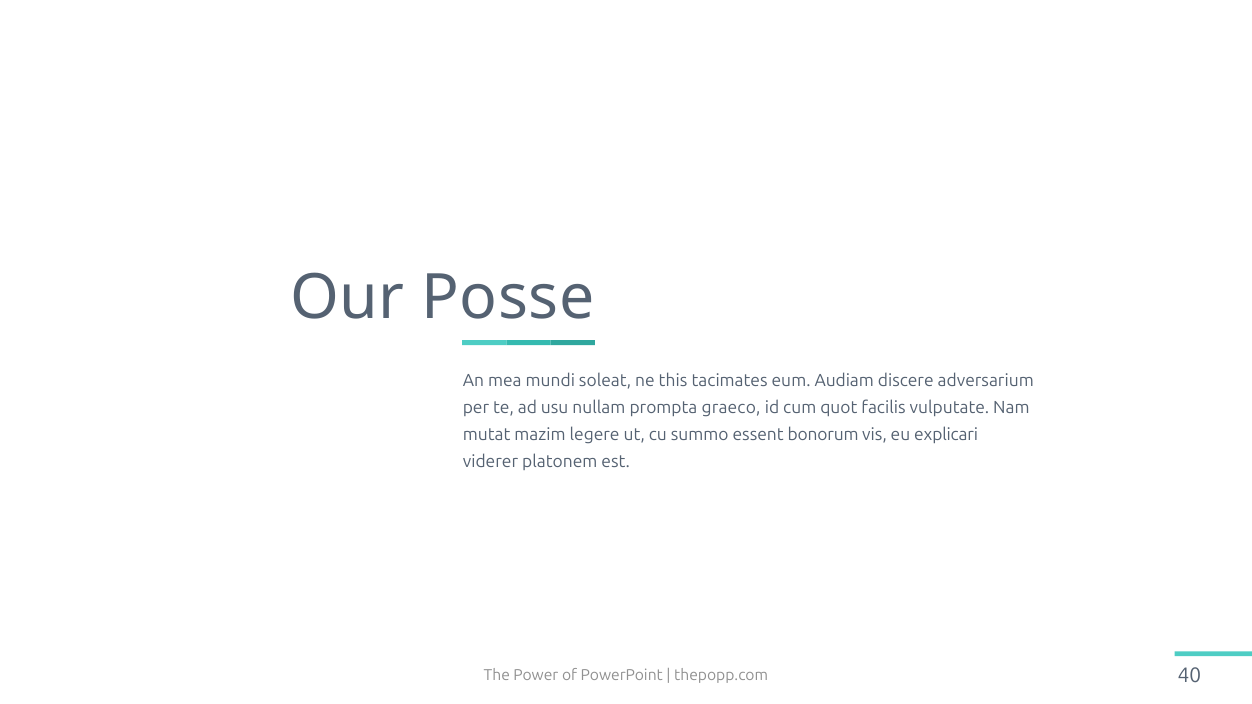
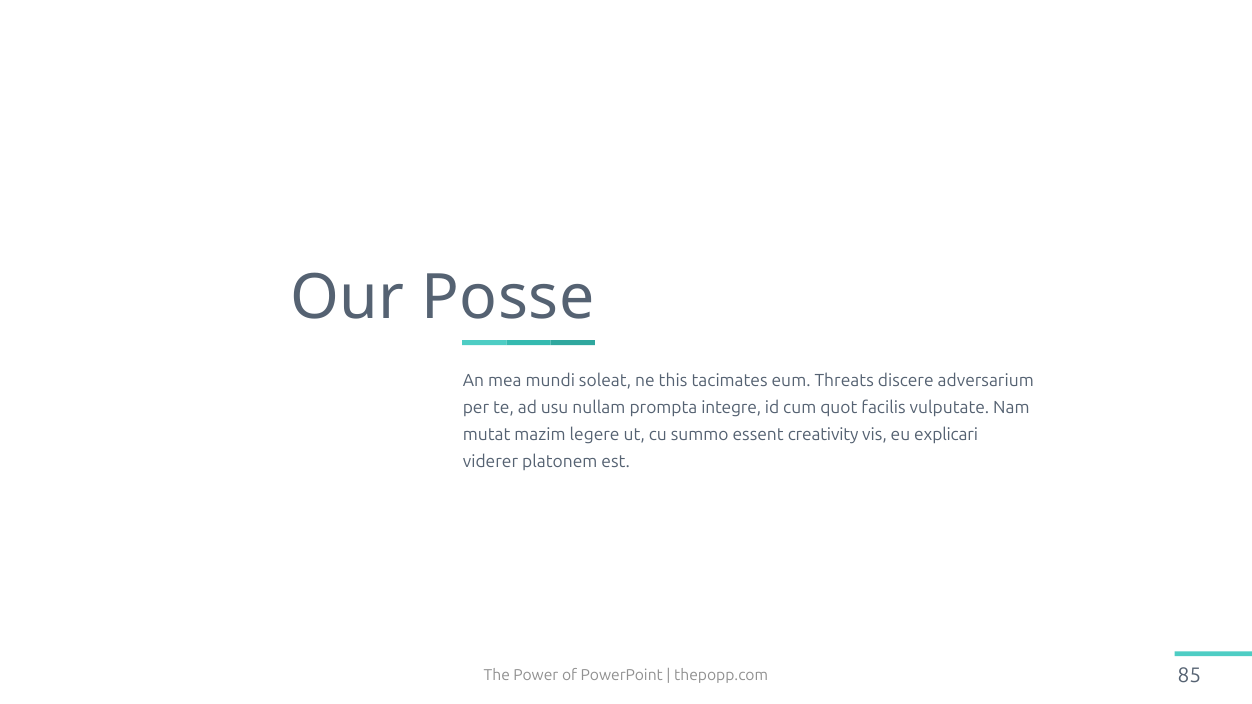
Audiam: Audiam -> Threats
graeco: graeco -> integre
bonorum: bonorum -> creativity
40: 40 -> 85
